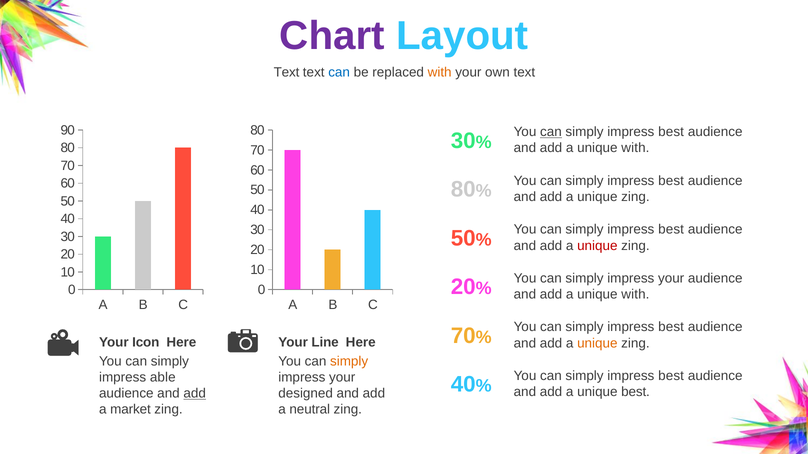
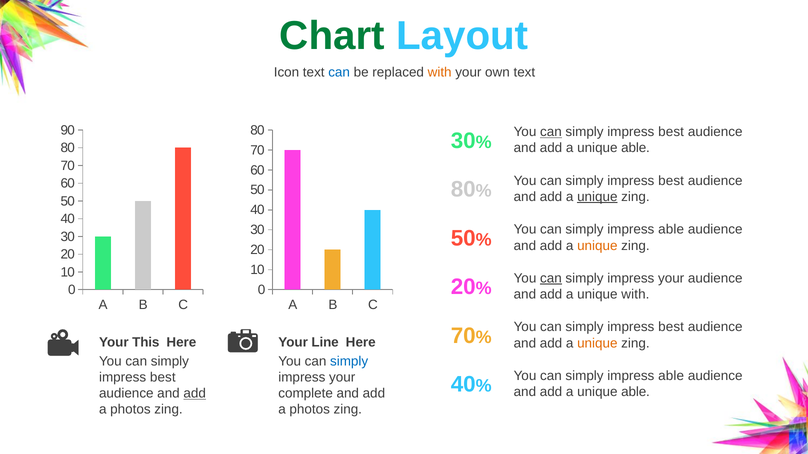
Chart colour: purple -> green
Text at (287, 72): Text -> Icon
with at (635, 148): with -> able
unique at (597, 197) underline: none -> present
best at (671, 230): best -> able
unique at (597, 246) colour: red -> orange
can at (551, 279) underline: none -> present
Icon: Icon -> This
simply at (349, 362) colour: orange -> blue
best at (671, 376): best -> able
able at (163, 378): able -> best
best at (636, 392): best -> able
designed: designed -> complete
market at (130, 410): market -> photos
neutral at (310, 410): neutral -> photos
